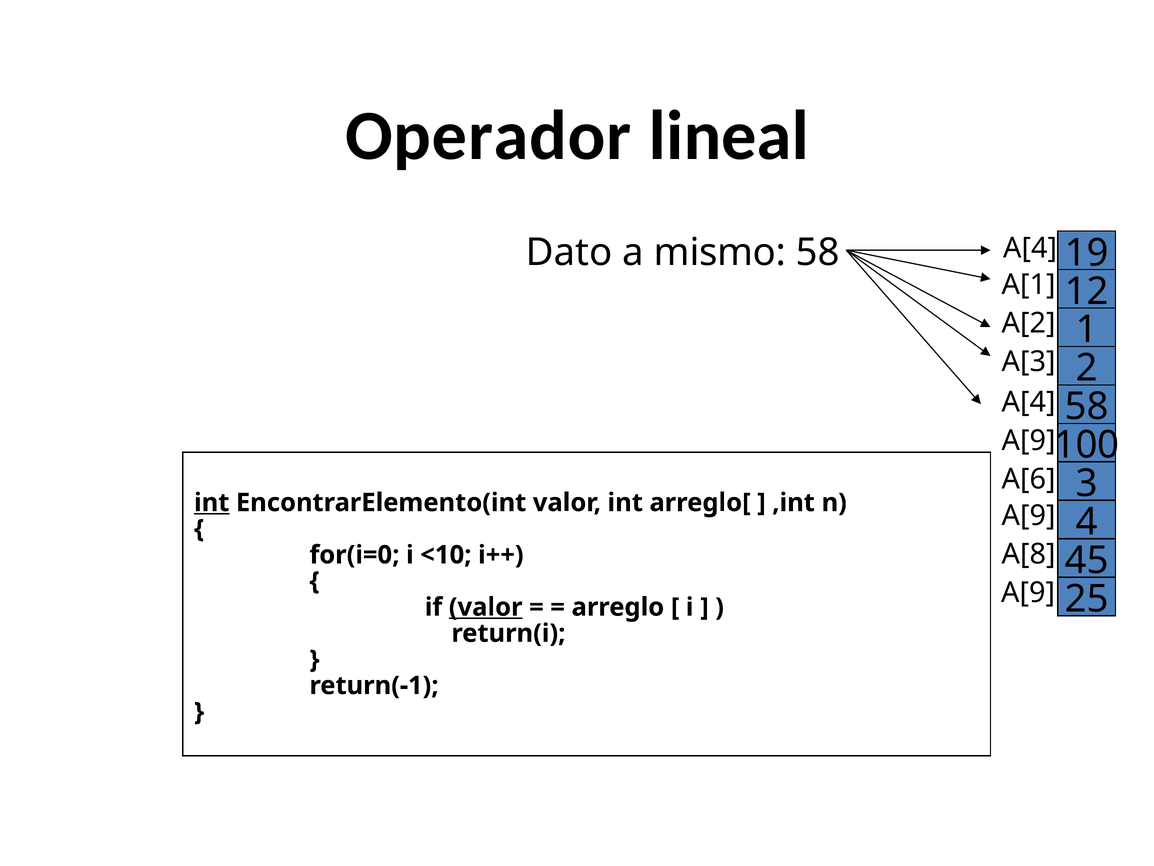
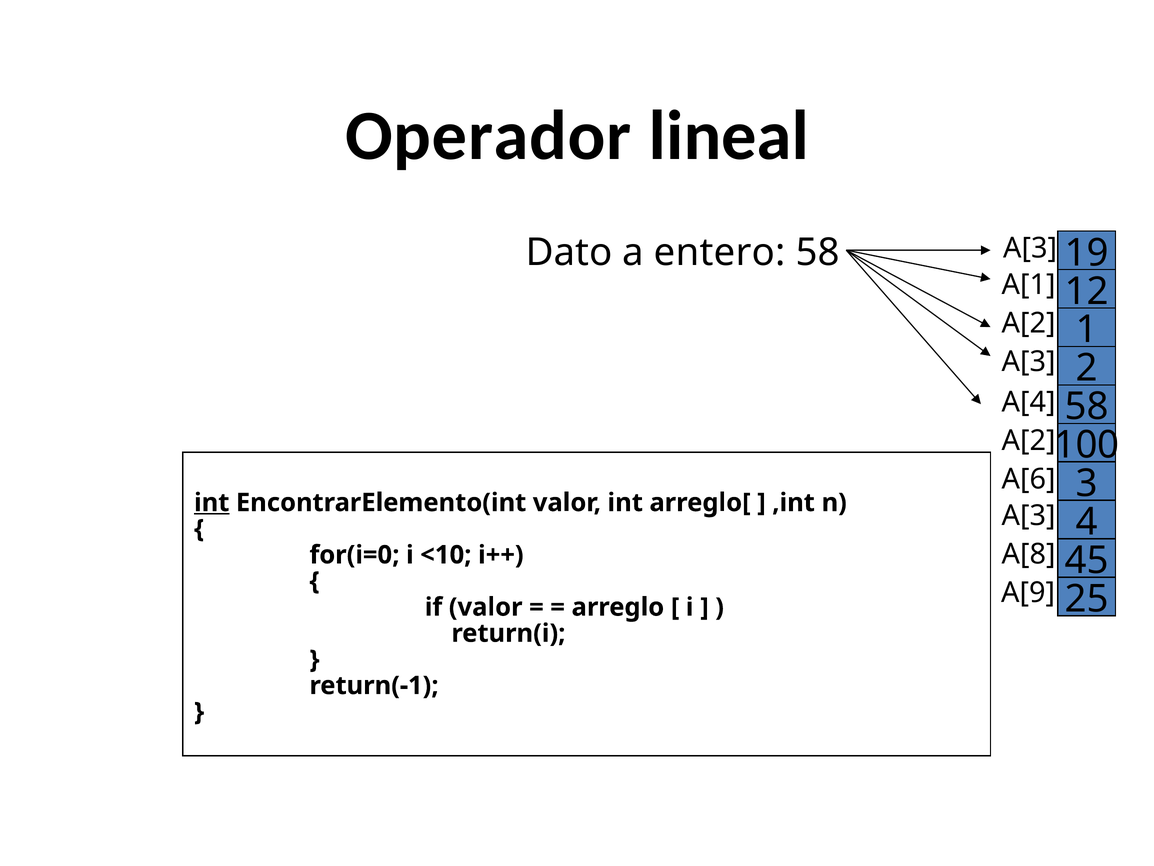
A[4 at (1030, 248): A[4 -> A[3
mismo: mismo -> entero
A[9 at (1029, 440): A[9 -> A[2
A[9 at (1029, 515): A[9 -> A[3
valor at (486, 607) underline: present -> none
